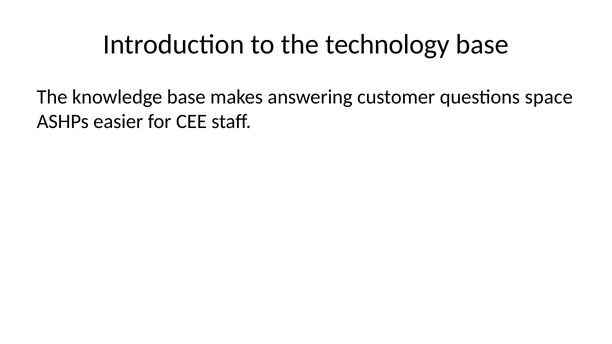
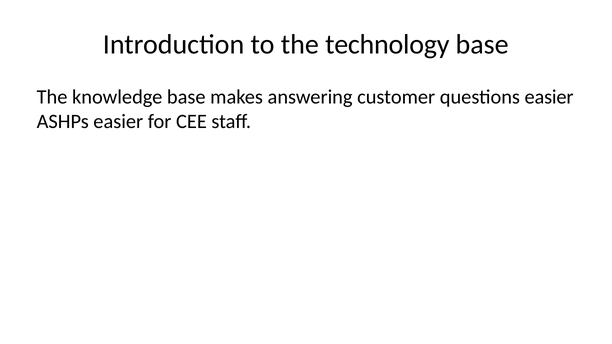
questions space: space -> easier
